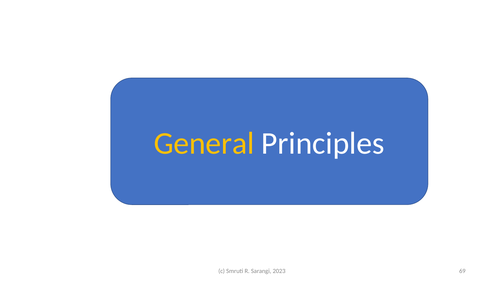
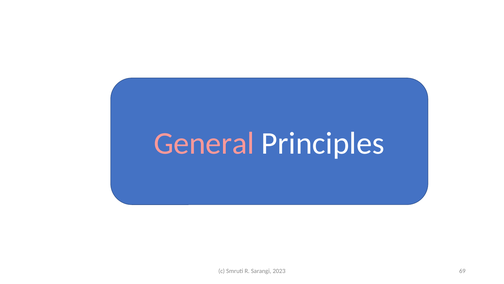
General colour: yellow -> pink
